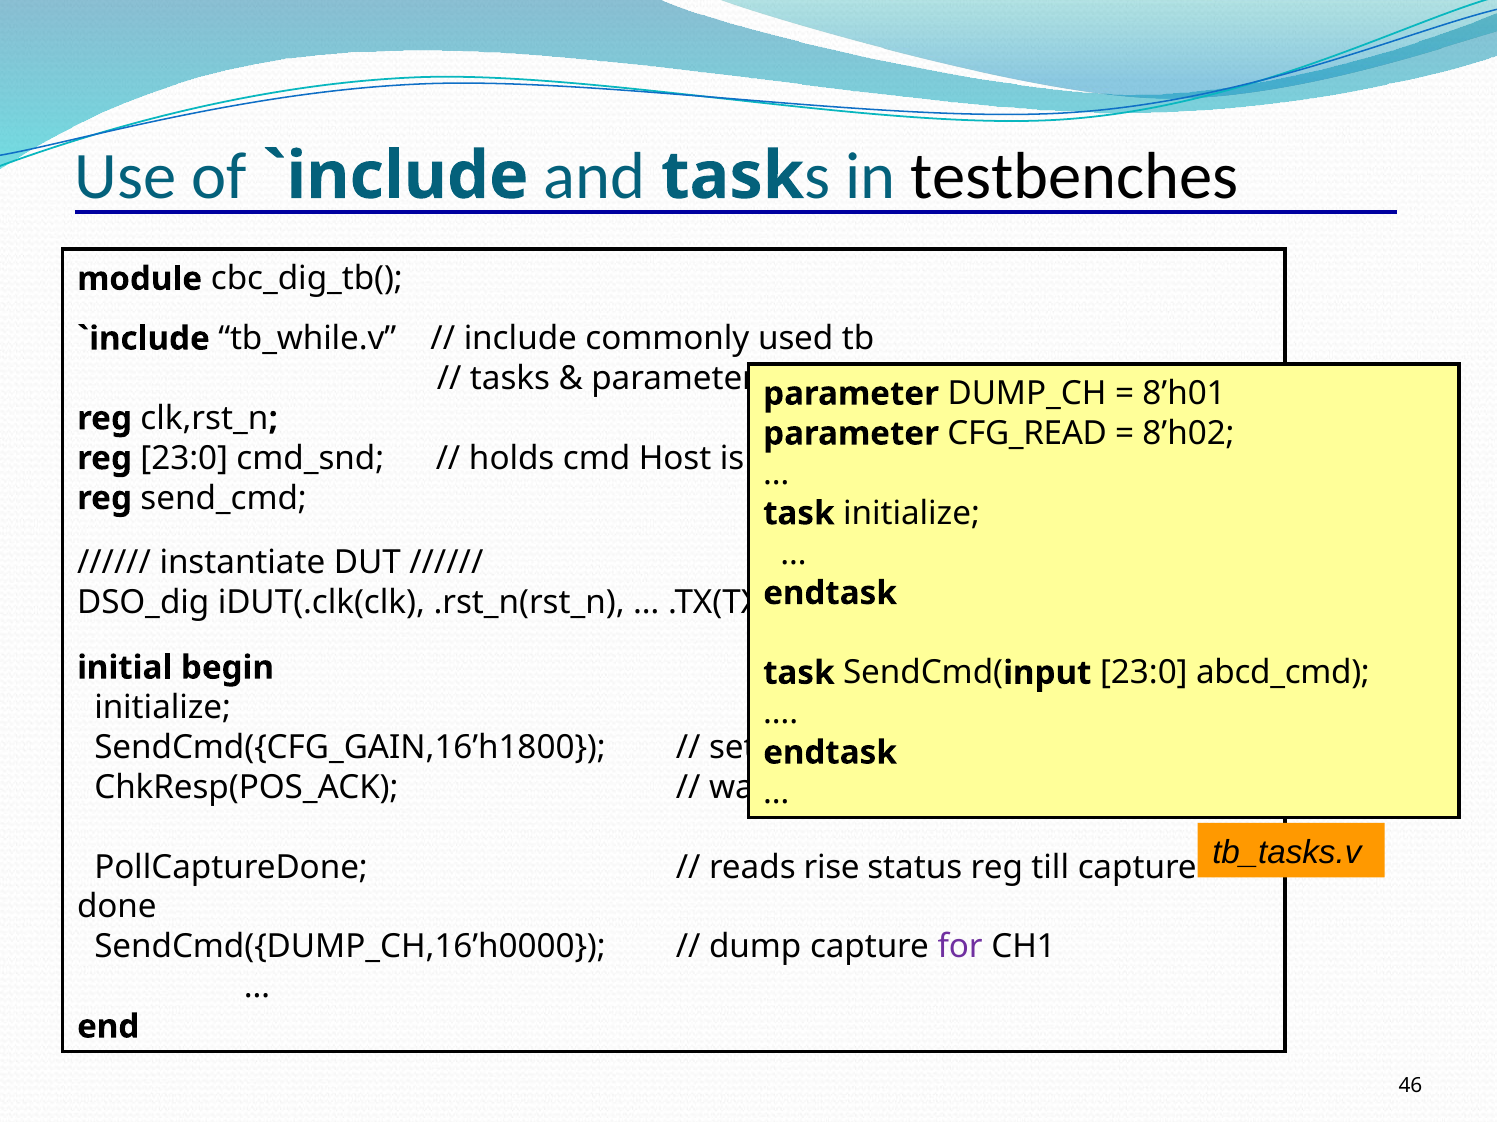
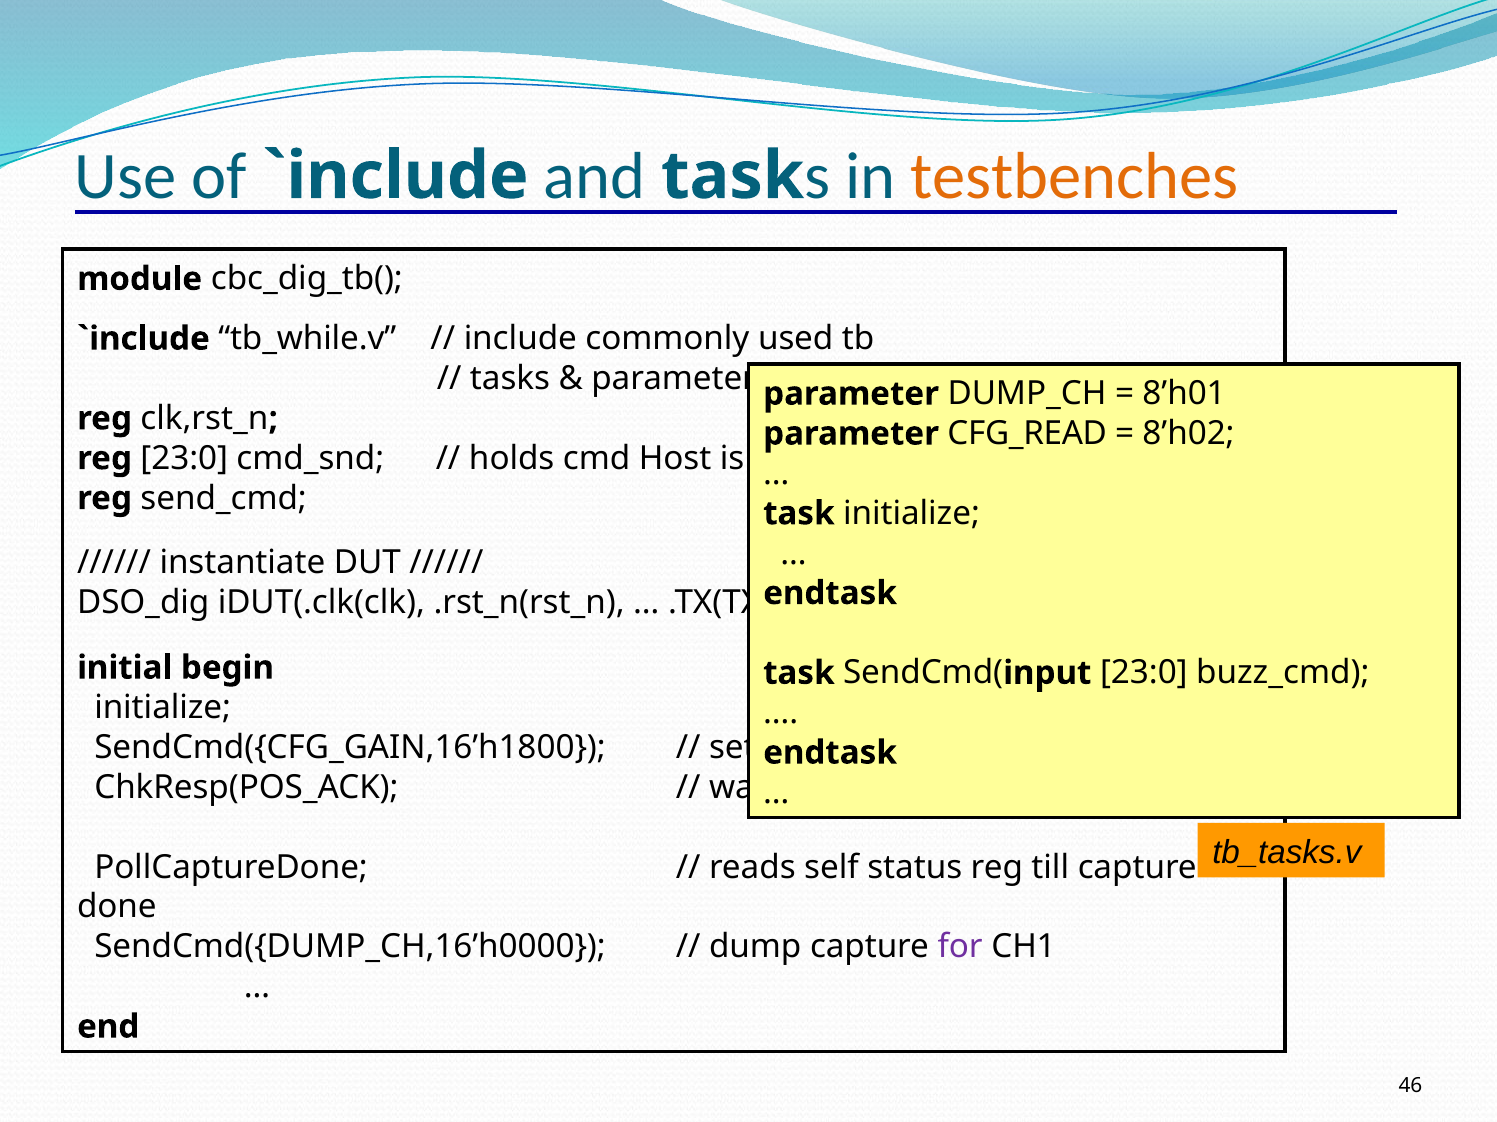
testbenches colour: black -> orange
abcd_cmd: abcd_cmd -> buzz_cmd
rise: rise -> self
